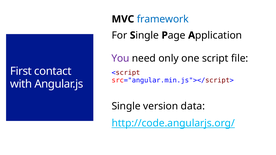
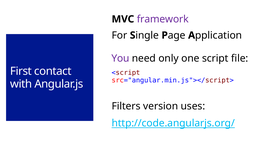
framework colour: blue -> purple
Single: Single -> Filters
data: data -> uses
